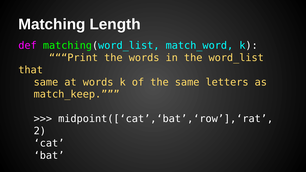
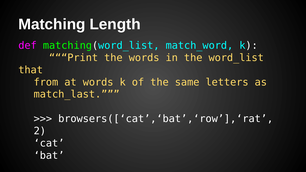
same at (46, 82): same -> from
match_keep: match_keep -> match_last
midpoint([‘cat’,‘bat’,‘row’],‘rat: midpoint([‘cat’,‘bat’,‘row’],‘rat -> browsers([‘cat’,‘bat’,‘row’],‘rat
